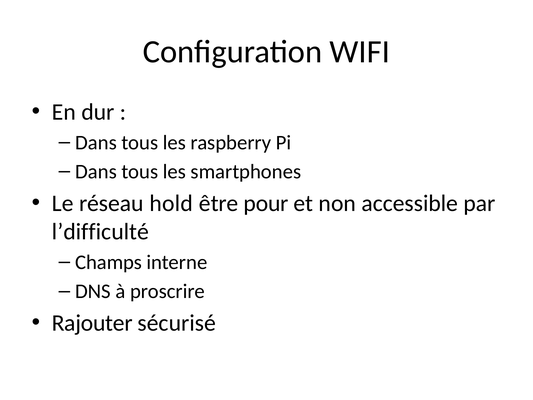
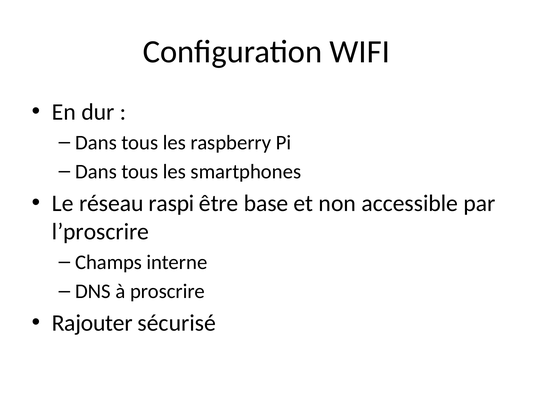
hold: hold -> raspi
pour: pour -> base
l’difficulté: l’difficulté -> l’proscrire
